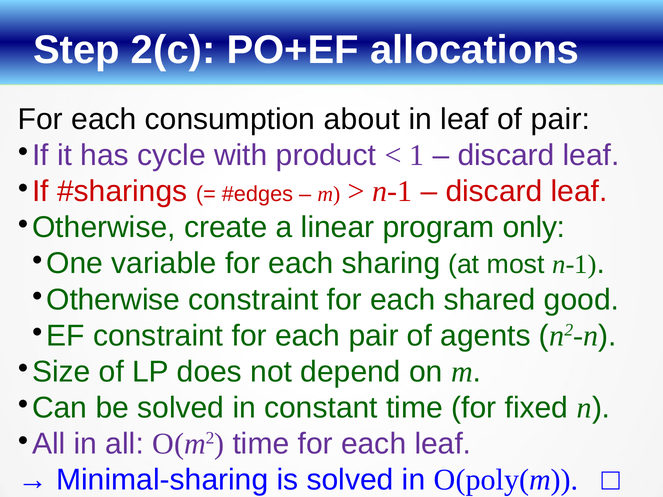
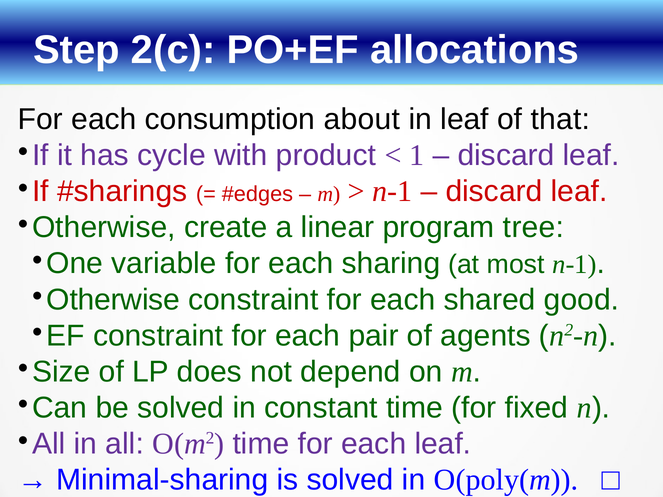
of pair: pair -> that
only: only -> tree
